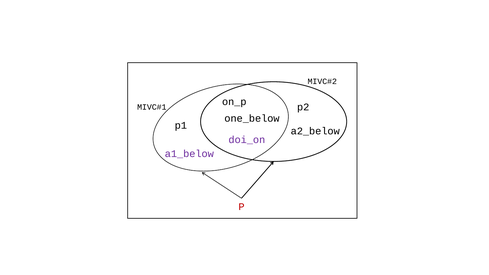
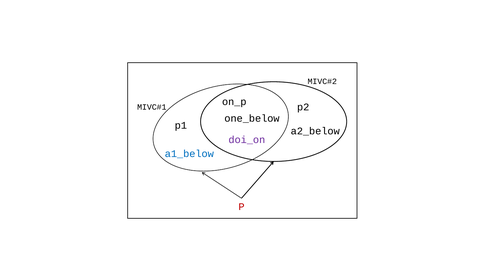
a1_below colour: purple -> blue
